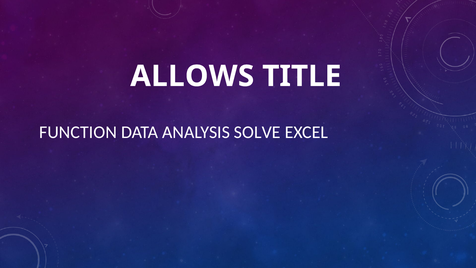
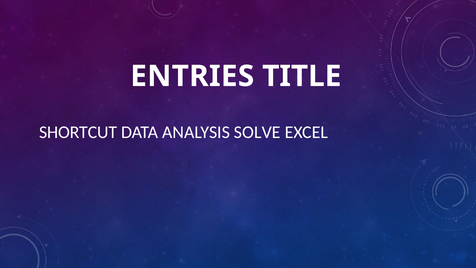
ALLOWS: ALLOWS -> ENTRIES
FUNCTION: FUNCTION -> SHORTCUT
